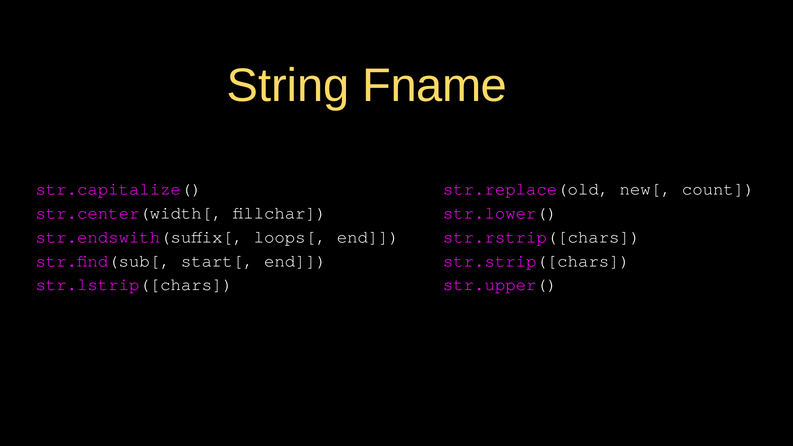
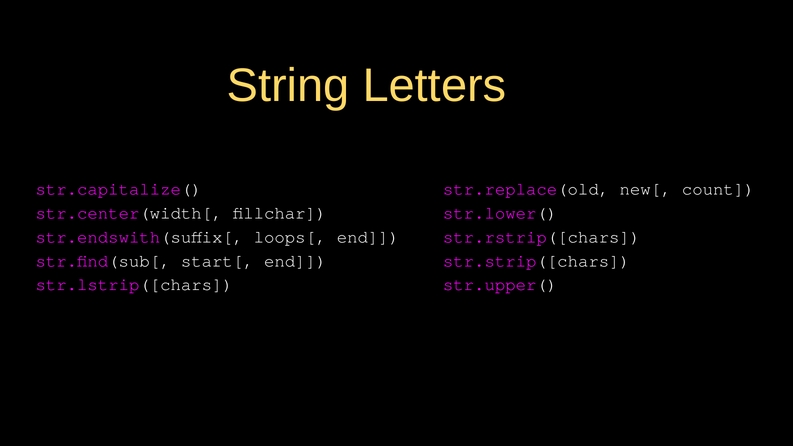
Fname: Fname -> Letters
